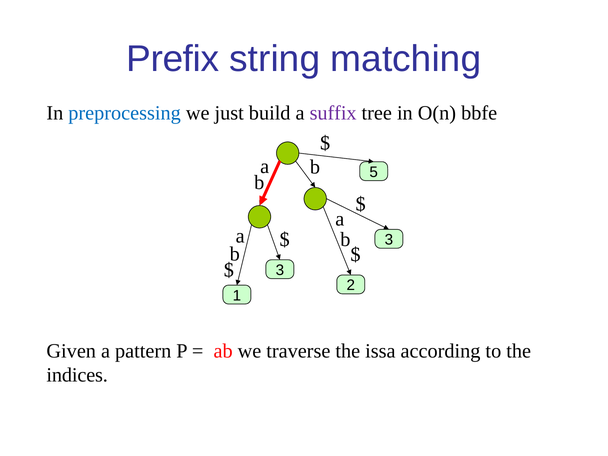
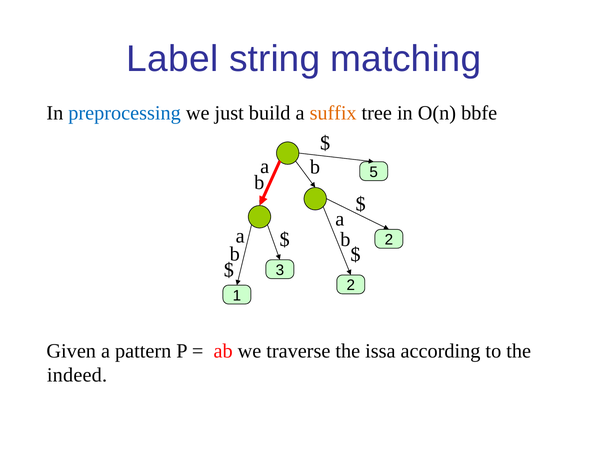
Prefix: Prefix -> Label
suffix colour: purple -> orange
3 at (389, 240): 3 -> 2
indices: indices -> indeed
